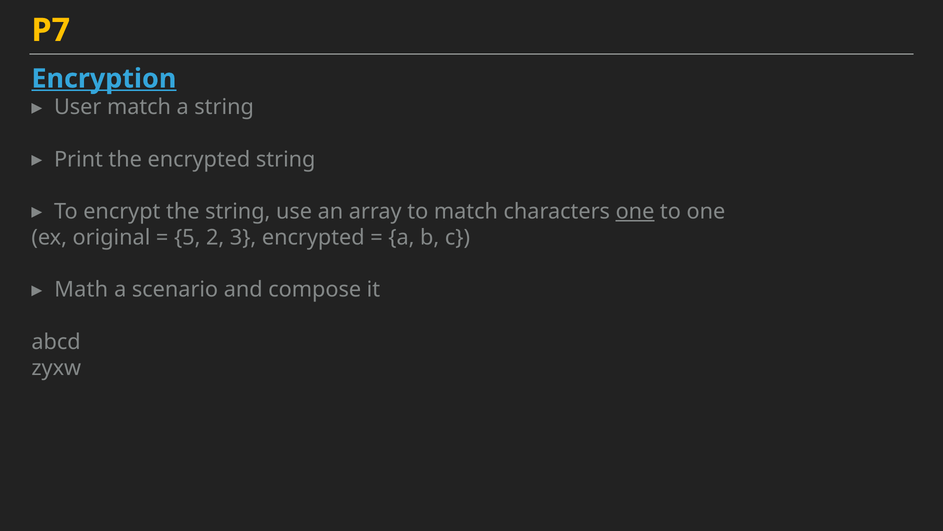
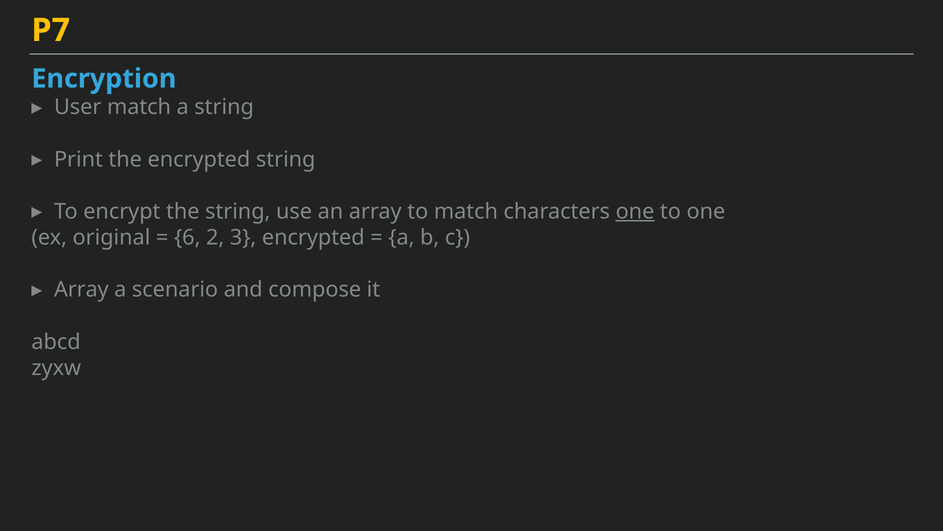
Encryption underline: present -> none
5: 5 -> 6
Math at (81, 289): Math -> Array
